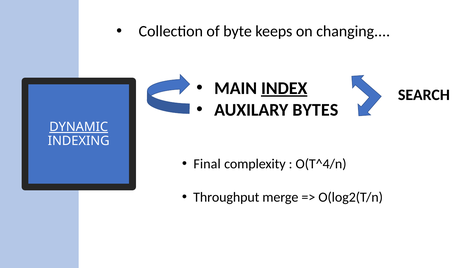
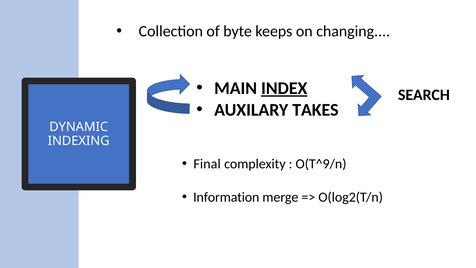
BYTES: BYTES -> TAKES
DYNAMIC underline: present -> none
O(T^4/n: O(T^4/n -> O(T^9/n
Throughput: Throughput -> Information
